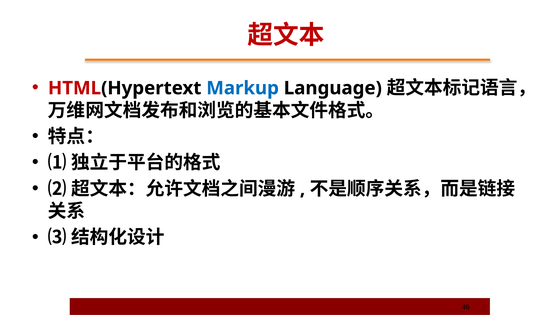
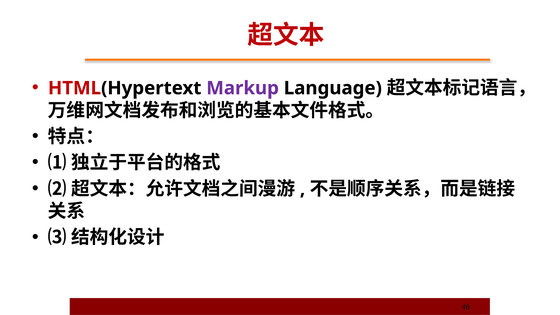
Markup colour: blue -> purple
